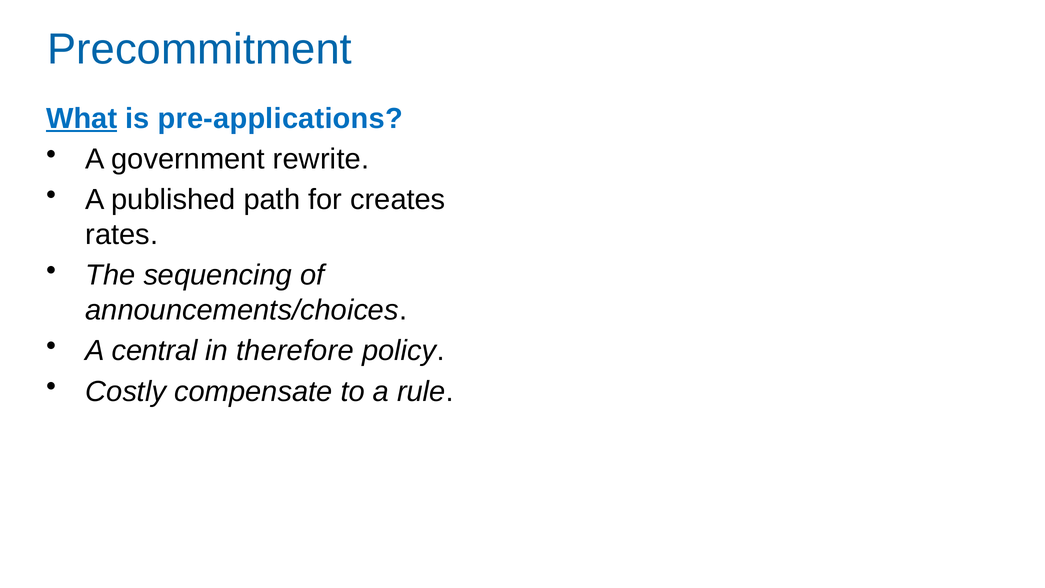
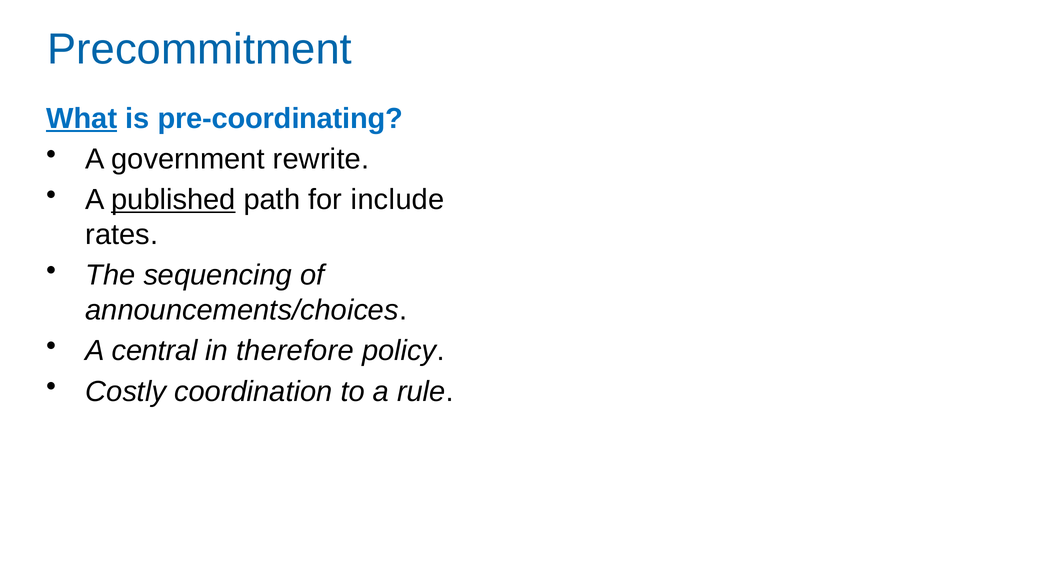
pre-applications: pre-applications -> pre-coordinating
published underline: none -> present
creates: creates -> include
compensate: compensate -> coordination
